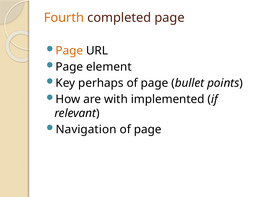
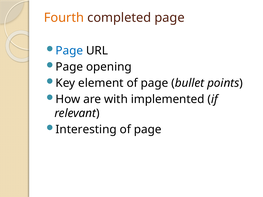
Page at (69, 51) colour: orange -> blue
element: element -> opening
perhaps: perhaps -> element
Navigation: Navigation -> Interesting
